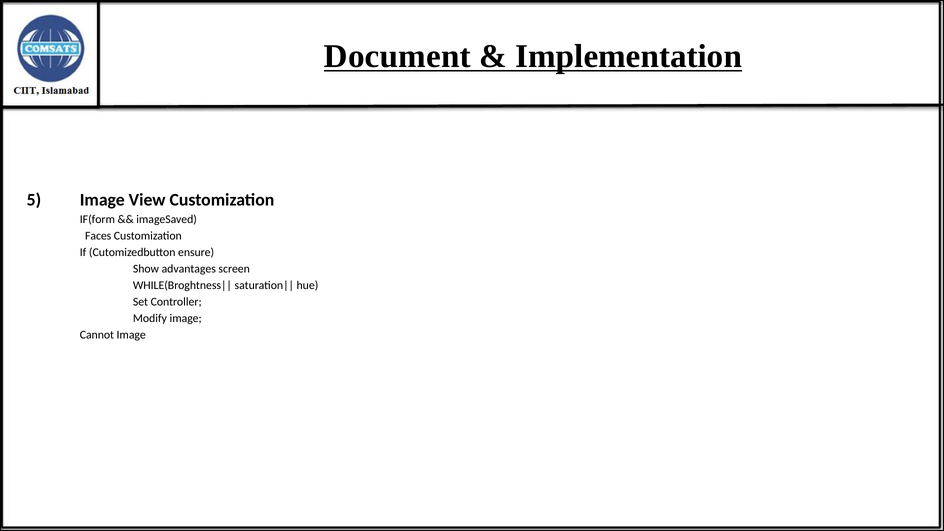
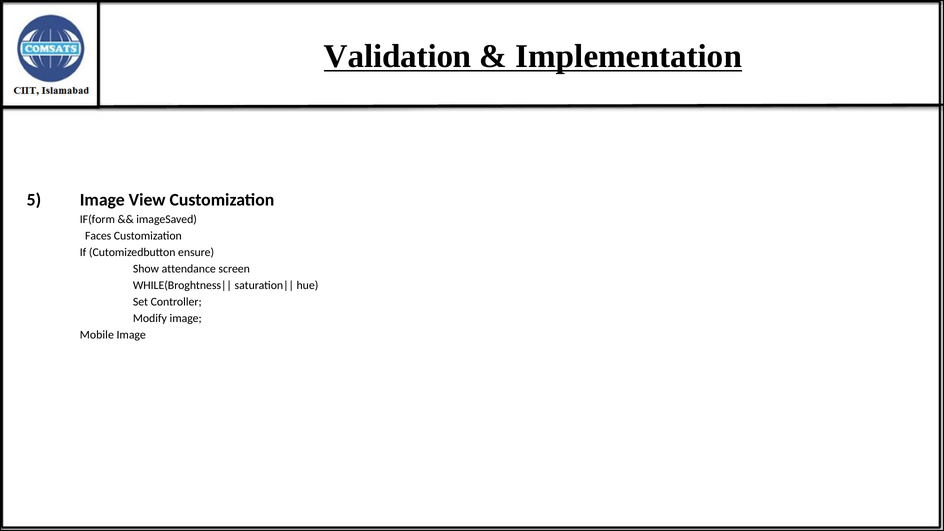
Document: Document -> Validation
advantages: advantages -> attendance
Cannot: Cannot -> Mobile
